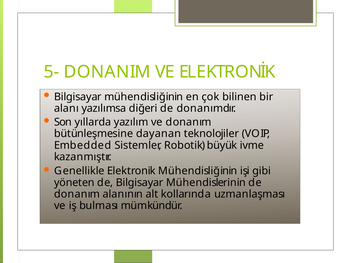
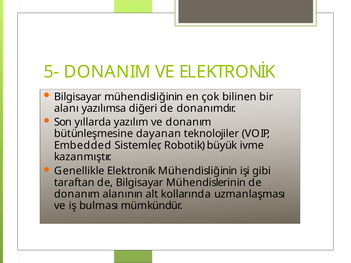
yöneten: yöneten -> taraftan
